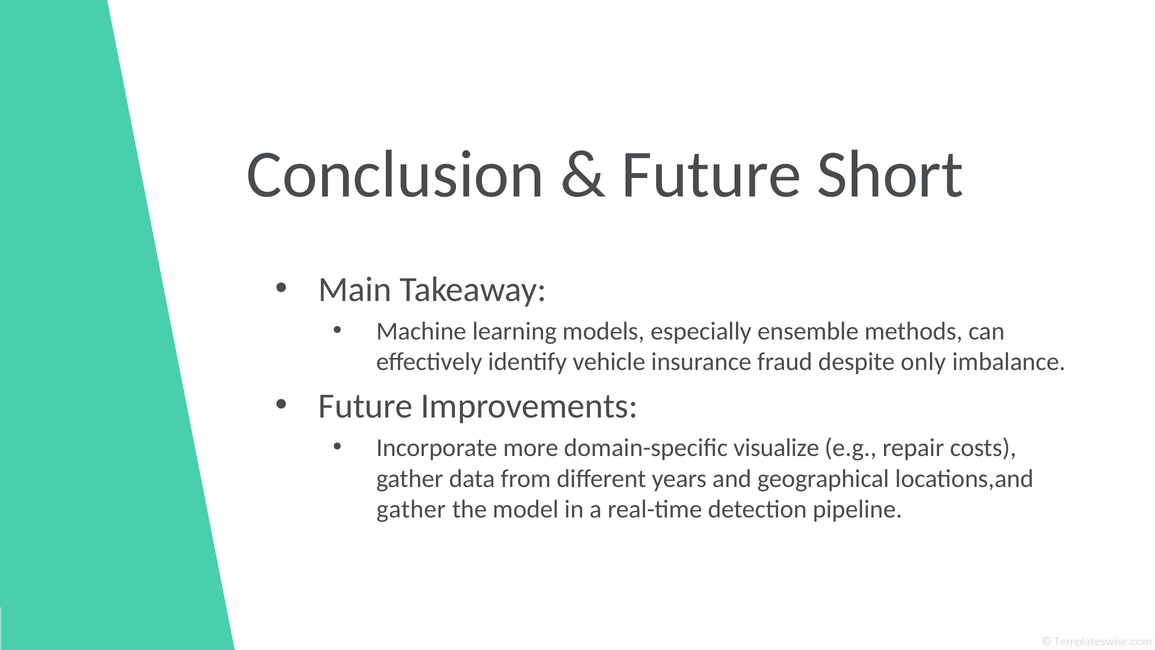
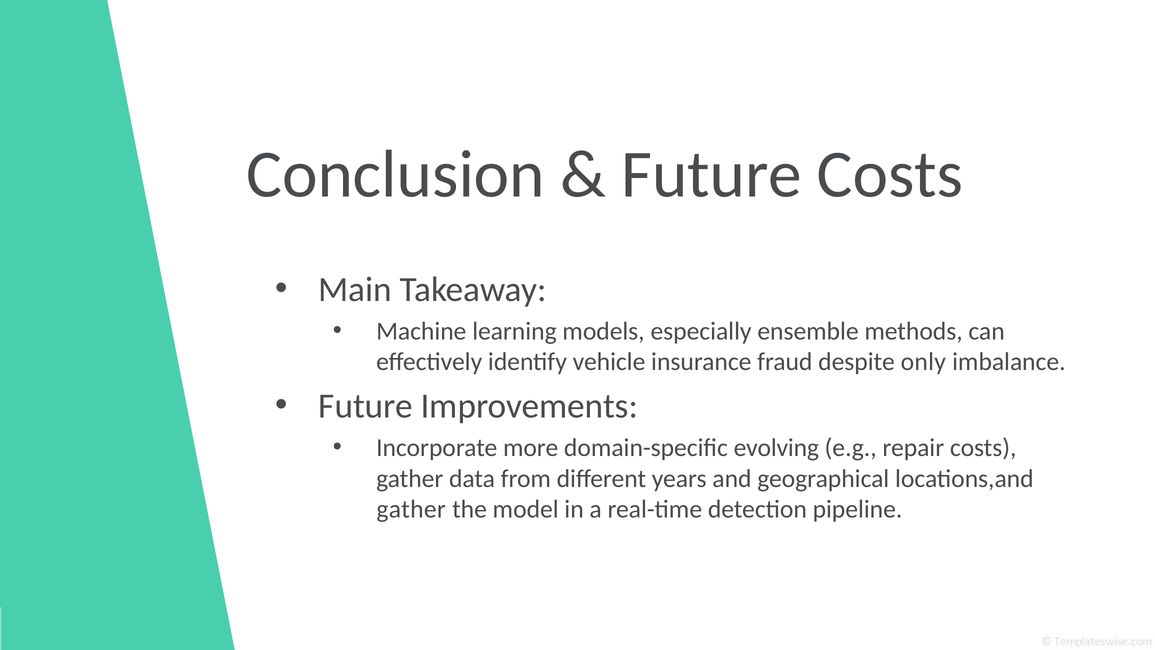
Future Short: Short -> Costs
visualize: visualize -> evolving
